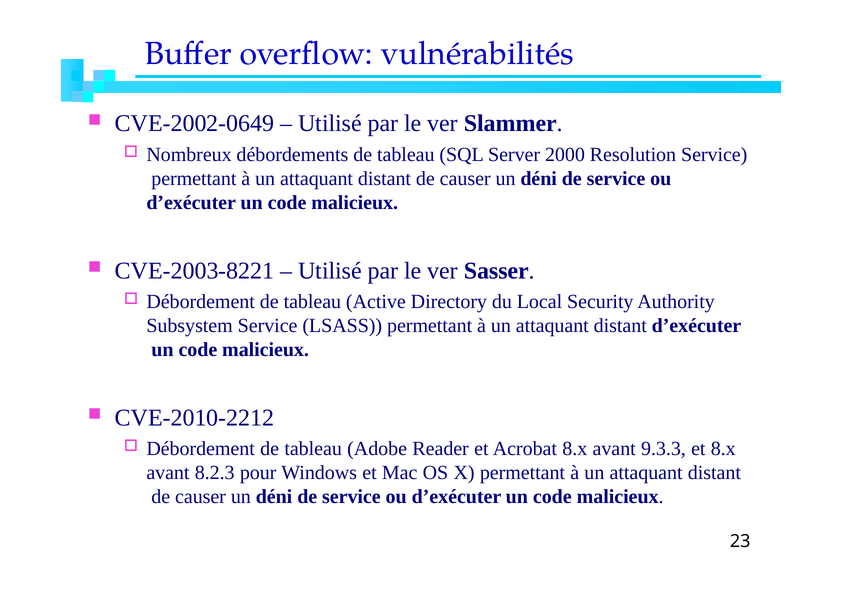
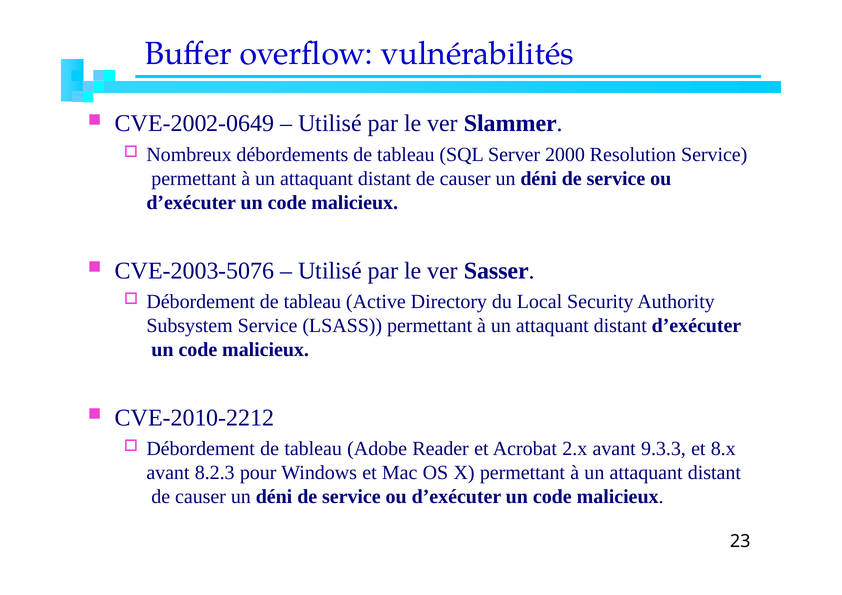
CVE-2003-8221: CVE-2003-8221 -> CVE-2003-5076
Acrobat 8.x: 8.x -> 2.x
